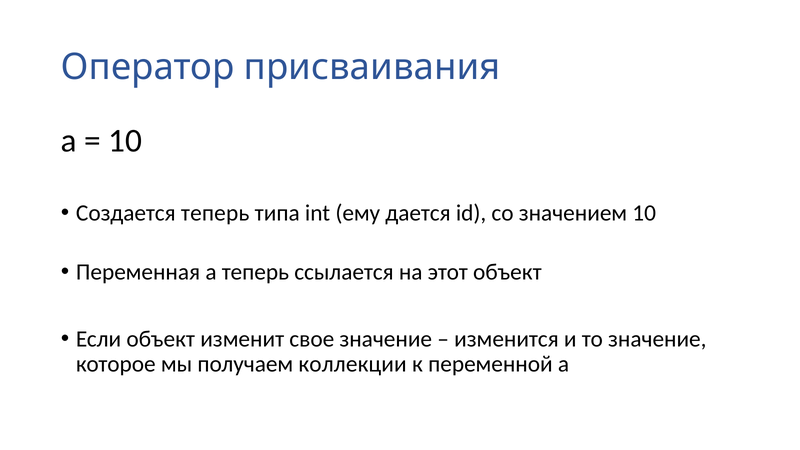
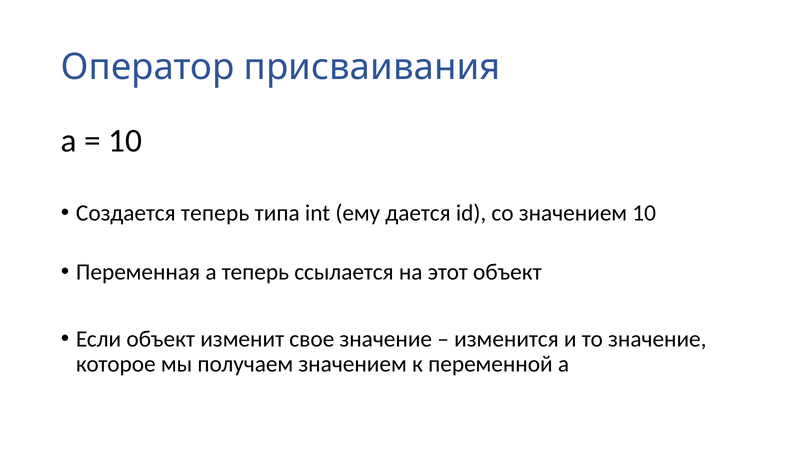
получаем коллекции: коллекции -> значением
